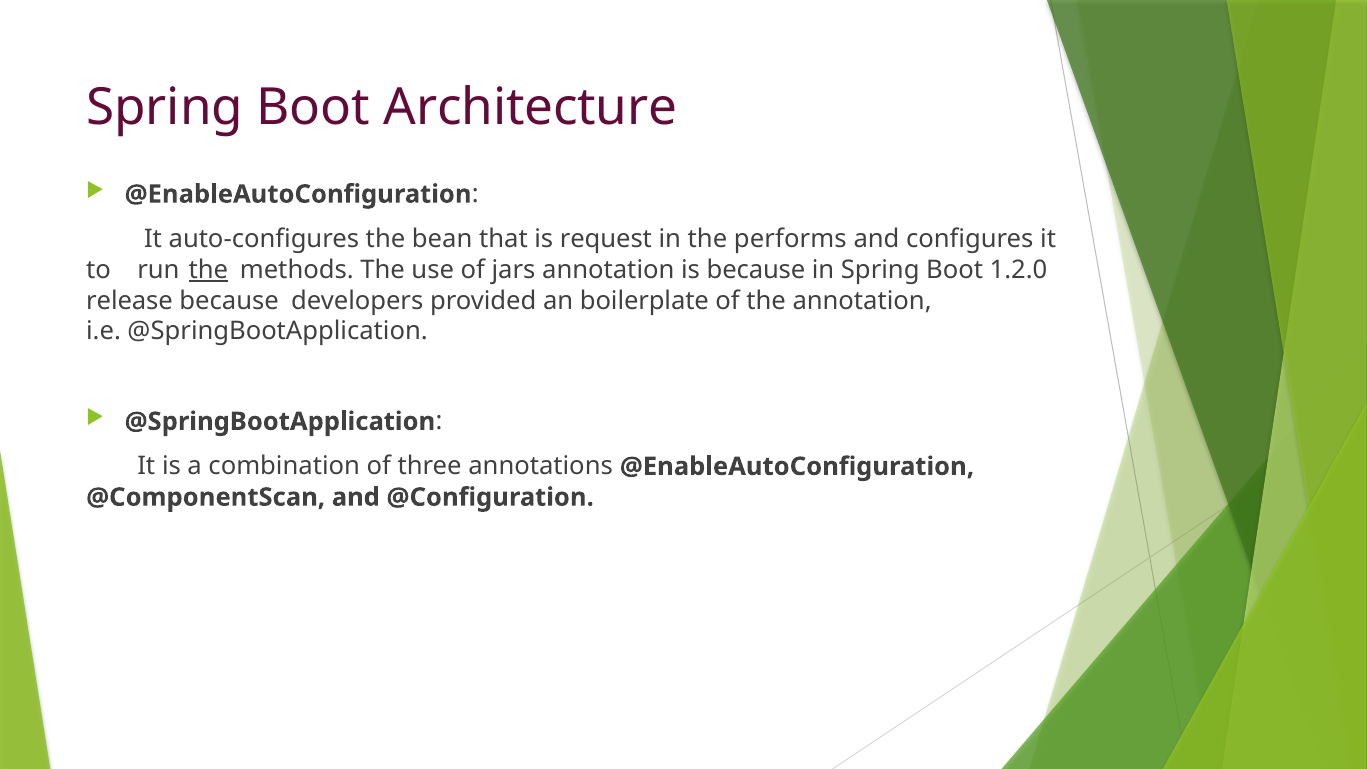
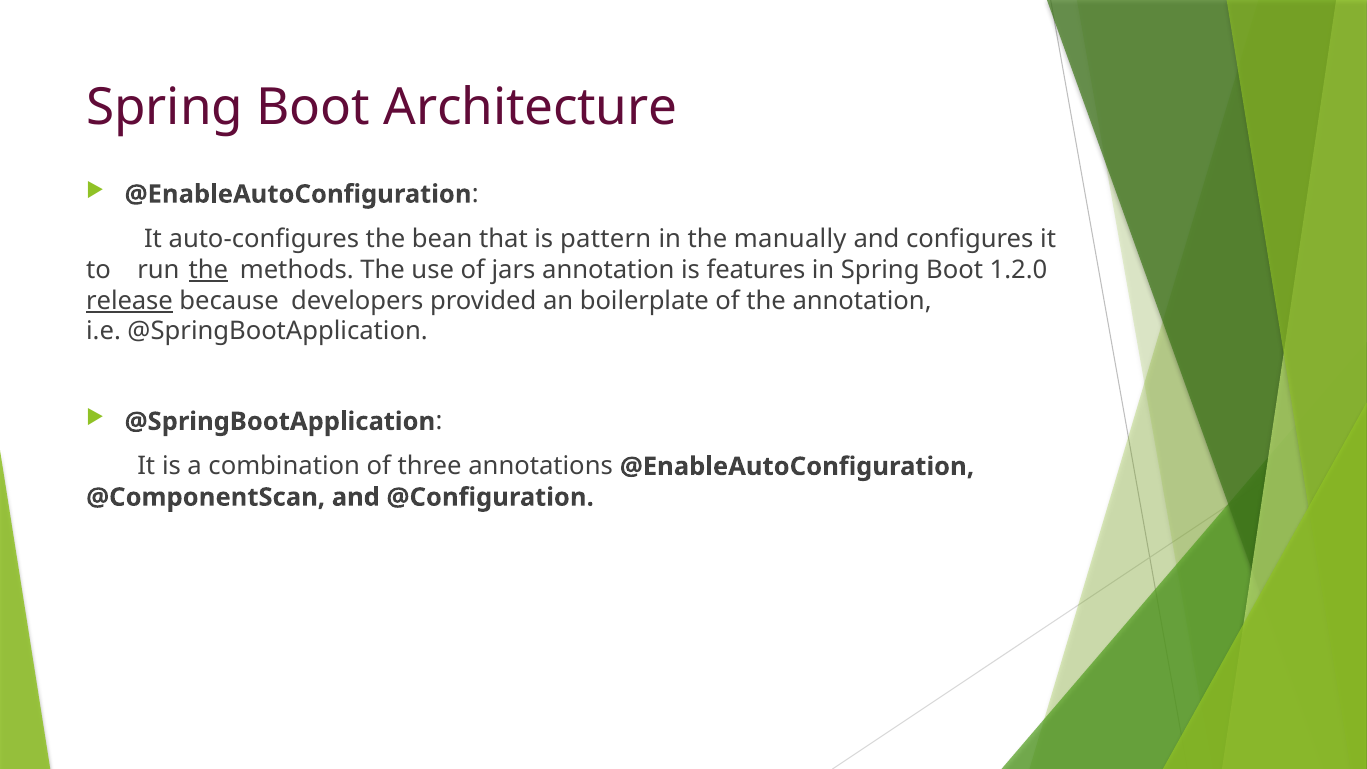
request: request -> pattern
performs: performs -> manually
is because: because -> features
release underline: none -> present
